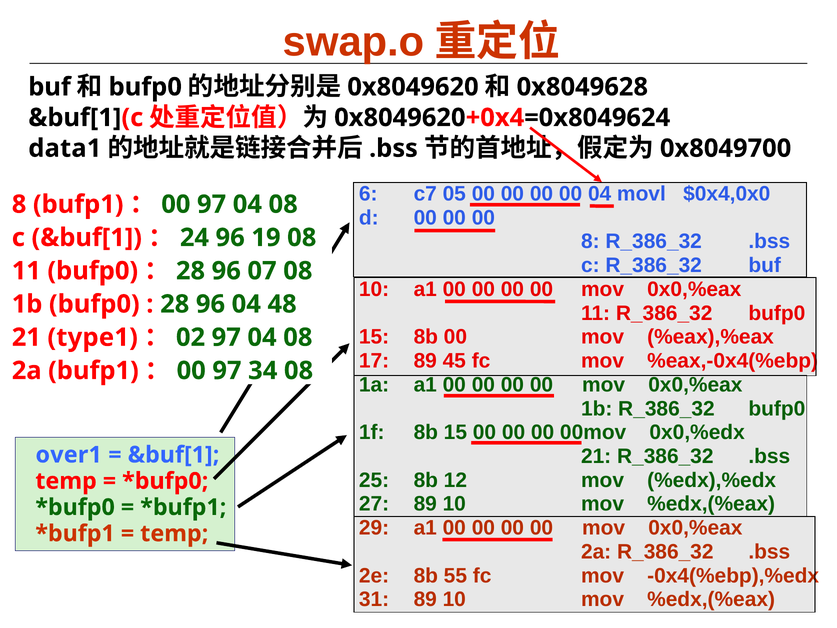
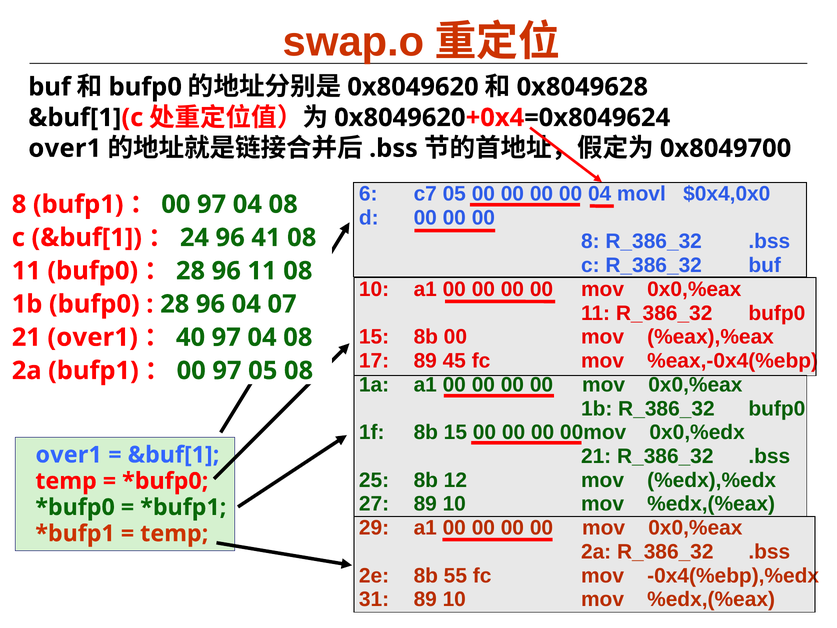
data1 at (65, 148): data1 -> over1
19: 19 -> 41
96 07: 07 -> 11
48: 48 -> 07
21 type1: type1 -> over1
02: 02 -> 40
97 34: 34 -> 05
